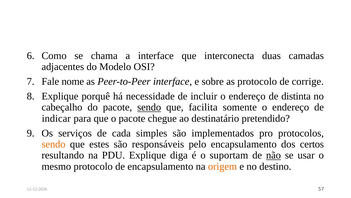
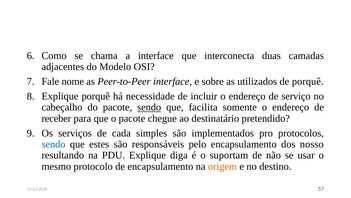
as protocolo: protocolo -> utilizados
de corrige: corrige -> porquê
distinta: distinta -> serviço
indicar: indicar -> receber
sendo at (53, 144) colour: orange -> blue
certos: certos -> nosso
não underline: present -> none
